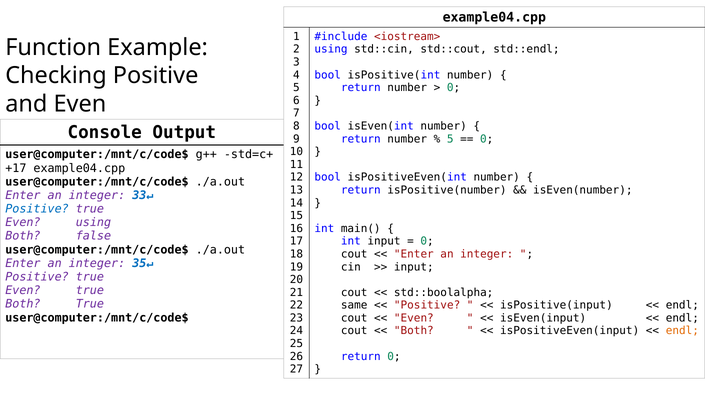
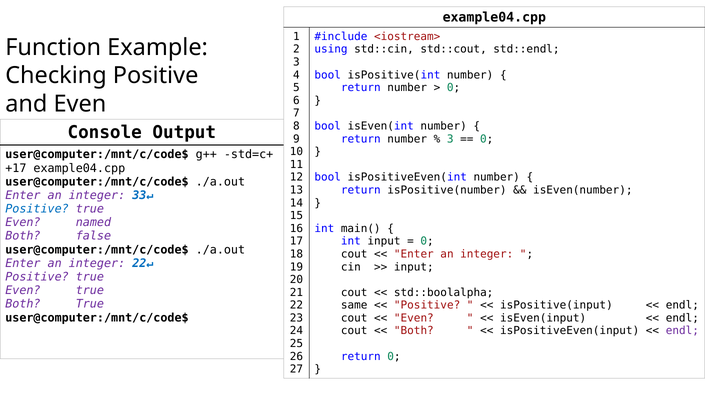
5 at (450, 139): 5 -> 3
Even using: using -> named
35↵: 35↵ -> 22↵
endl at (682, 330) colour: orange -> purple
